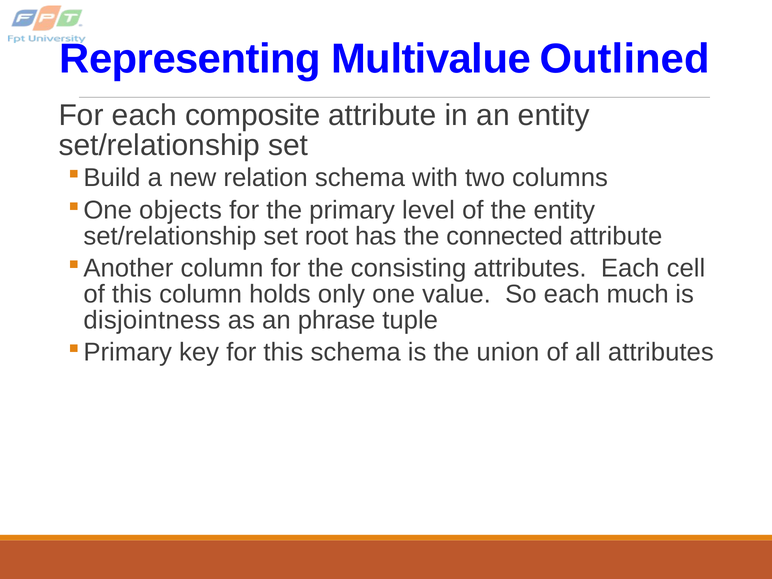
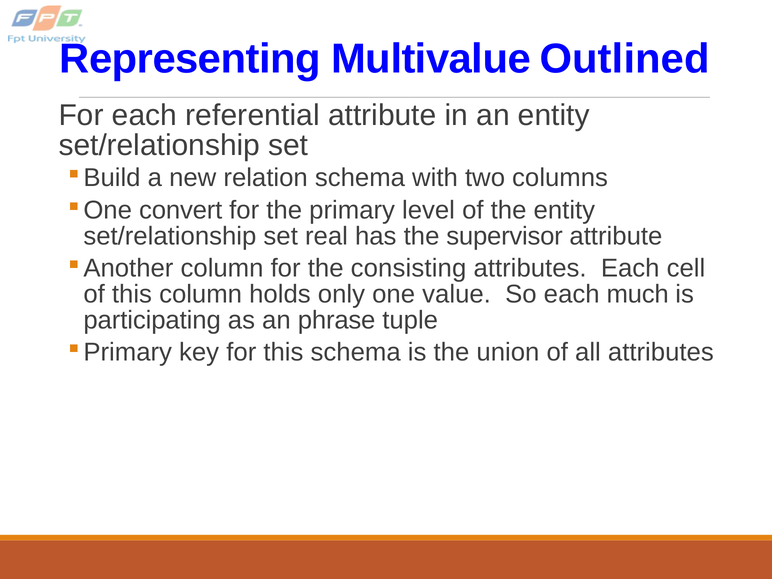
composite: composite -> referential
objects: objects -> convert
root: root -> real
connected: connected -> supervisor
disjointness: disjointness -> participating
